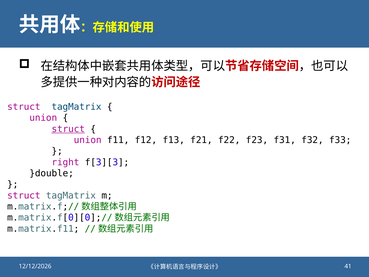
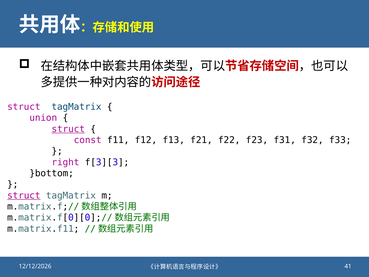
union at (88, 140): union -> const
}double: }double -> }bottom
struct at (24, 195) underline: none -> present
